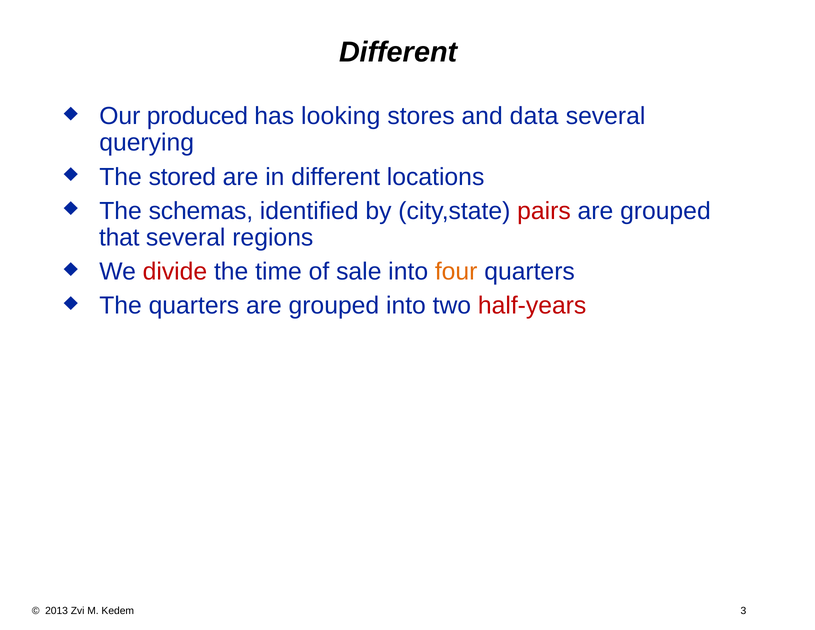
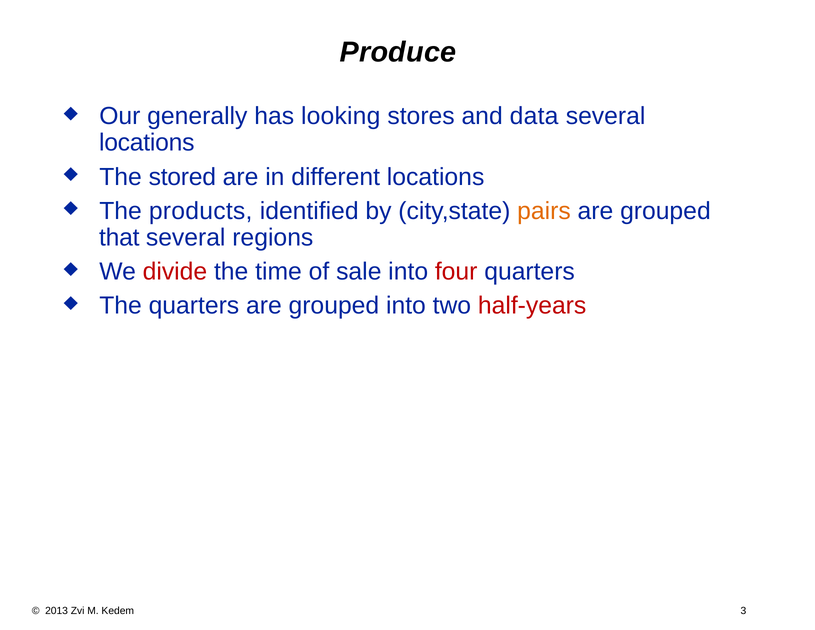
Different at (398, 52): Different -> Produce
produced: produced -> generally
querying at (147, 143): querying -> locations
schemas: schemas -> products
pairs colour: red -> orange
four colour: orange -> red
